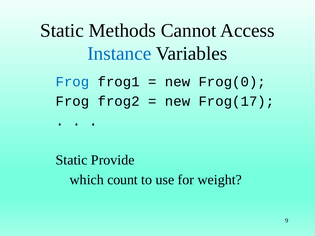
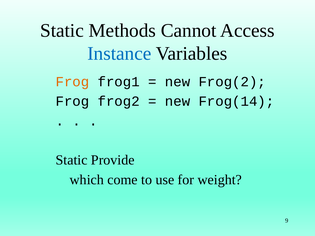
Frog at (72, 82) colour: blue -> orange
Frog(0: Frog(0 -> Frog(2
Frog(17: Frog(17 -> Frog(14
count: count -> come
